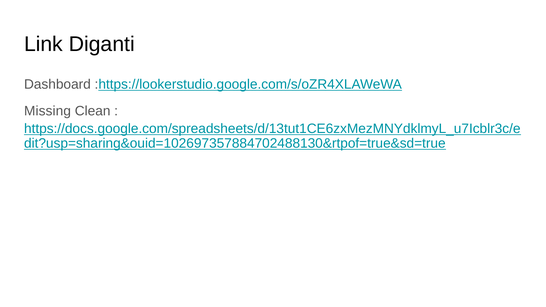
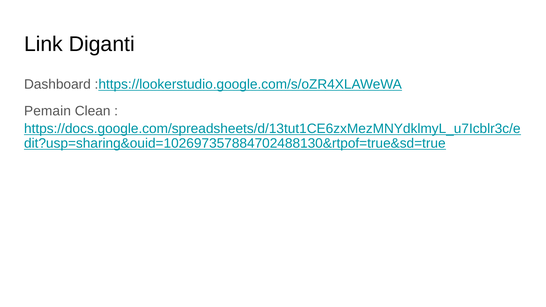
Missing: Missing -> Pemain
